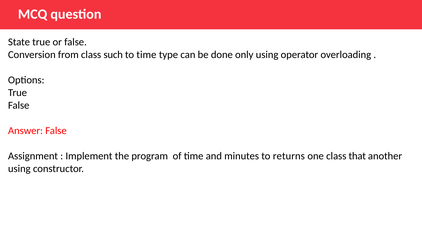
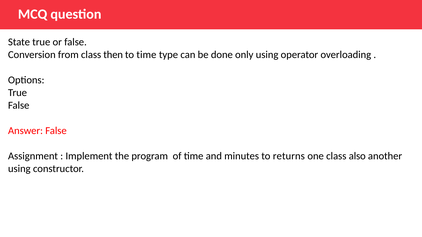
such: such -> then
that: that -> also
